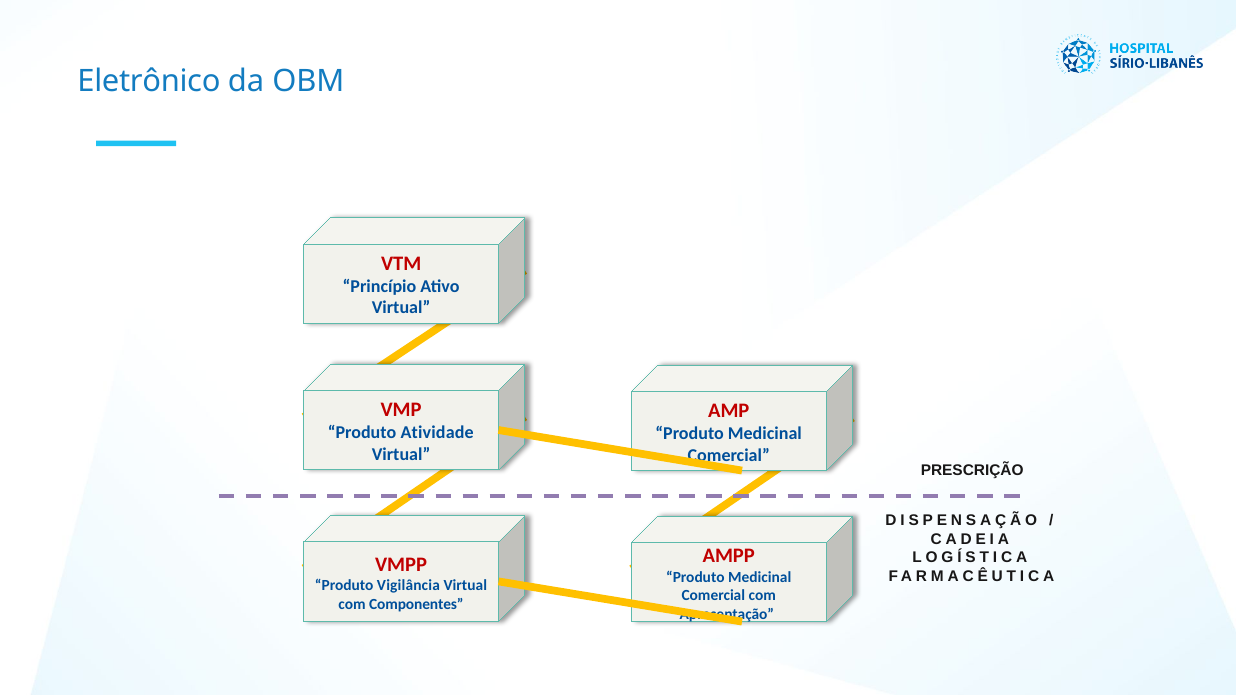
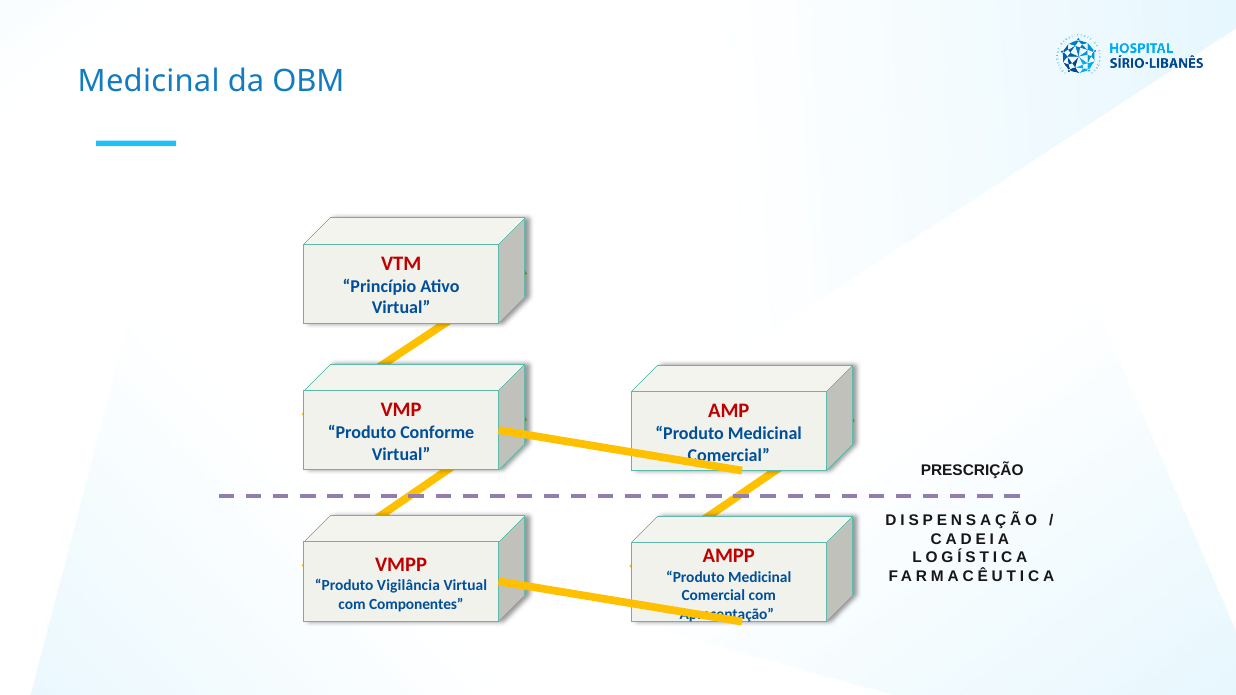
Eletrônico at (149, 82): Eletrônico -> Medicinal
Atividade: Atividade -> Conforme
